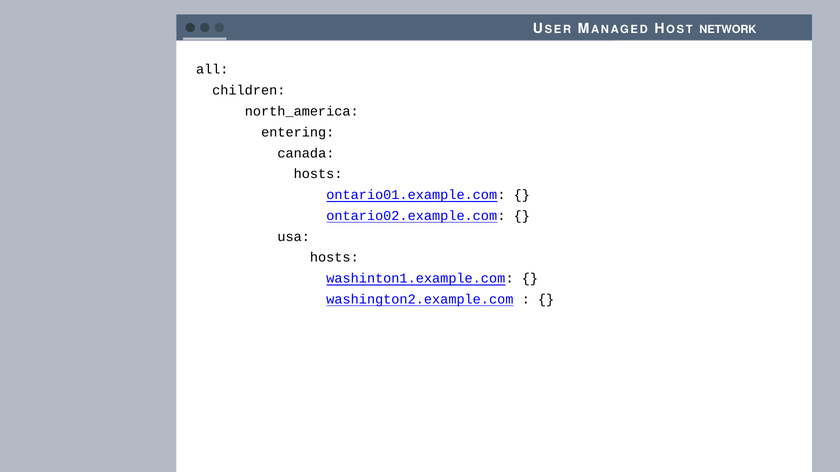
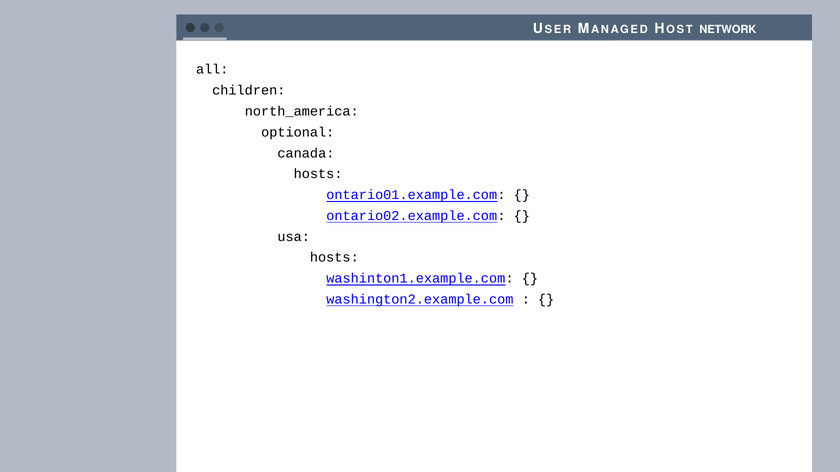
entering: entering -> optional
